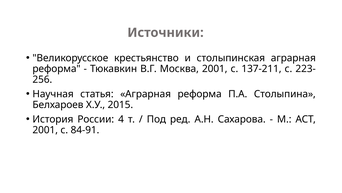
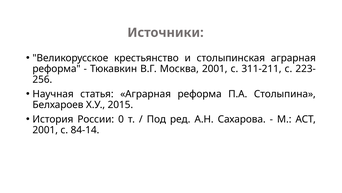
137-211: 137-211 -> 311-211
4: 4 -> 0
84-91: 84-91 -> 84-14
